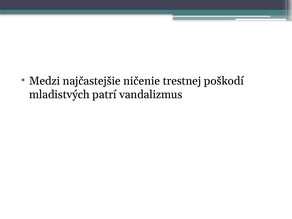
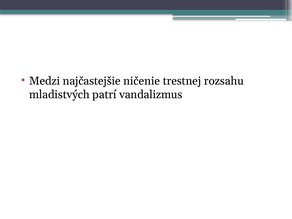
poškodí: poškodí -> rozsahu
